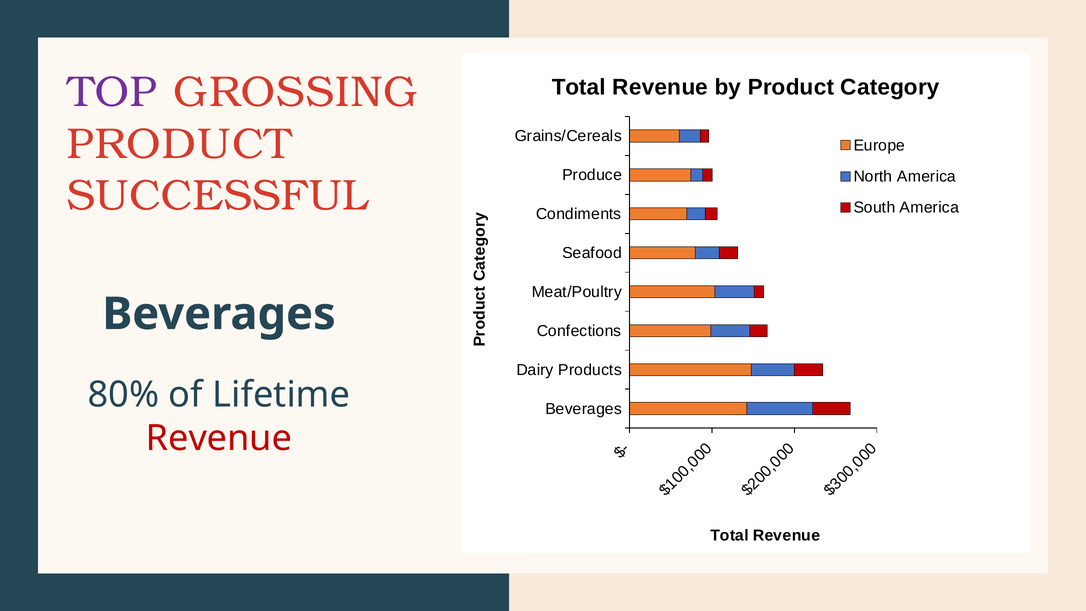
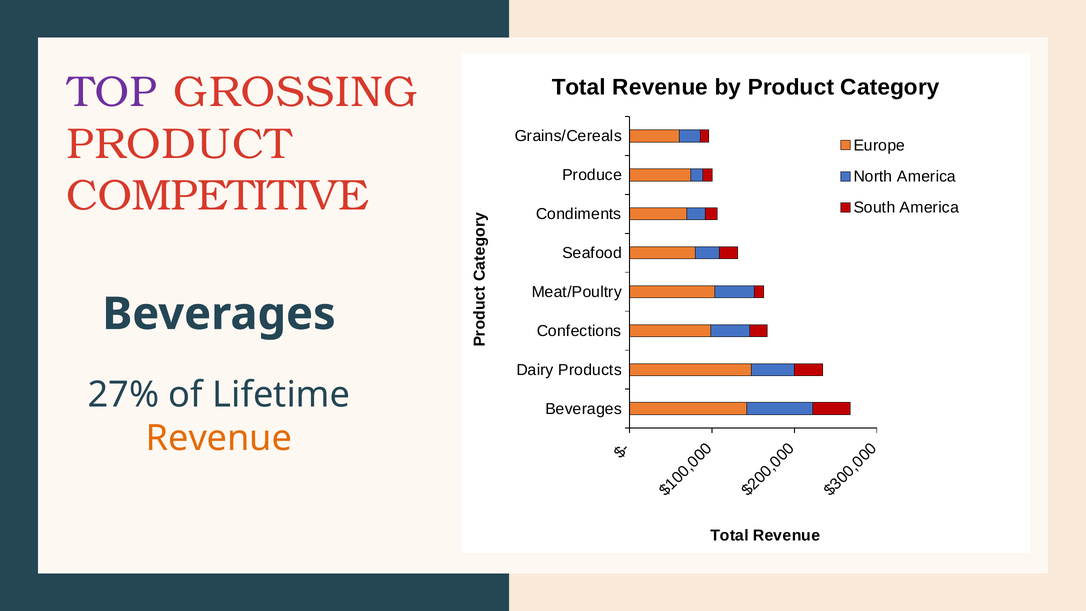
SUCCESSFUL: SUCCESSFUL -> COMPETITIVE
80%: 80% -> 27%
Revenue at (219, 438) colour: red -> orange
